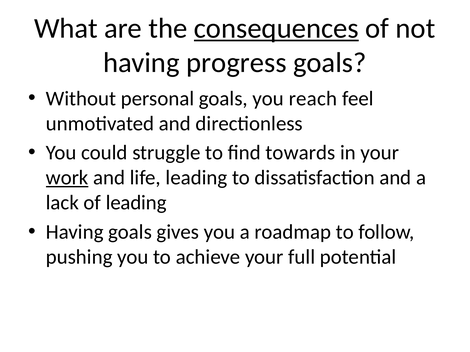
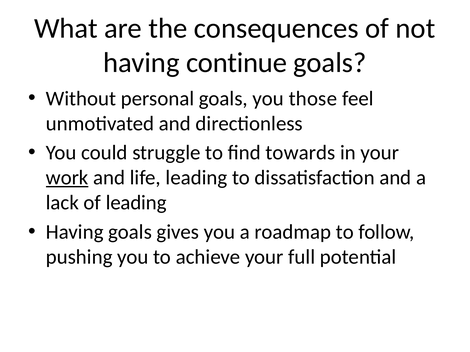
consequences underline: present -> none
progress: progress -> continue
reach: reach -> those
